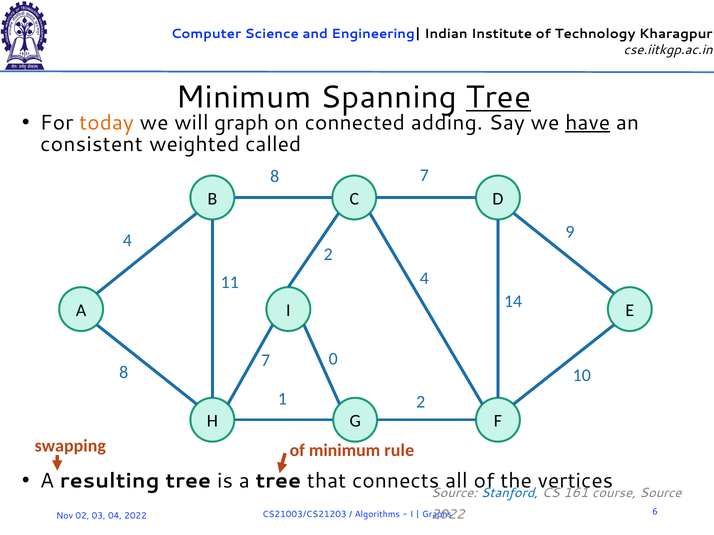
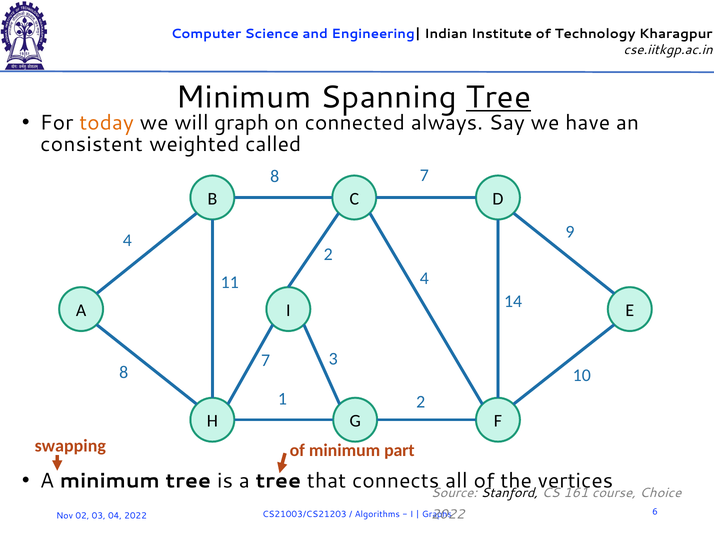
adding: adding -> always
have underline: present -> none
0: 0 -> 3
rule: rule -> part
A resulting: resulting -> minimum
Stanford colour: blue -> black
course Source: Source -> Choice
